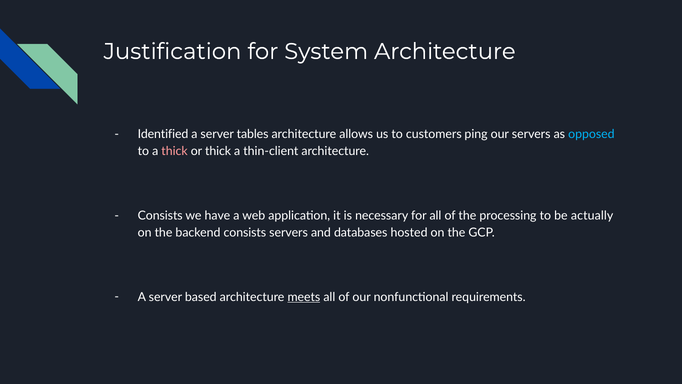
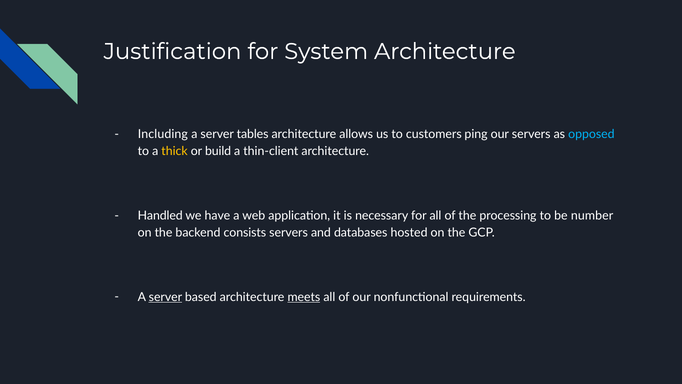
Identified: Identified -> Including
thick at (175, 151) colour: pink -> yellow
or thick: thick -> build
Consists at (160, 215): Consists -> Handled
actually: actually -> number
server at (165, 297) underline: none -> present
